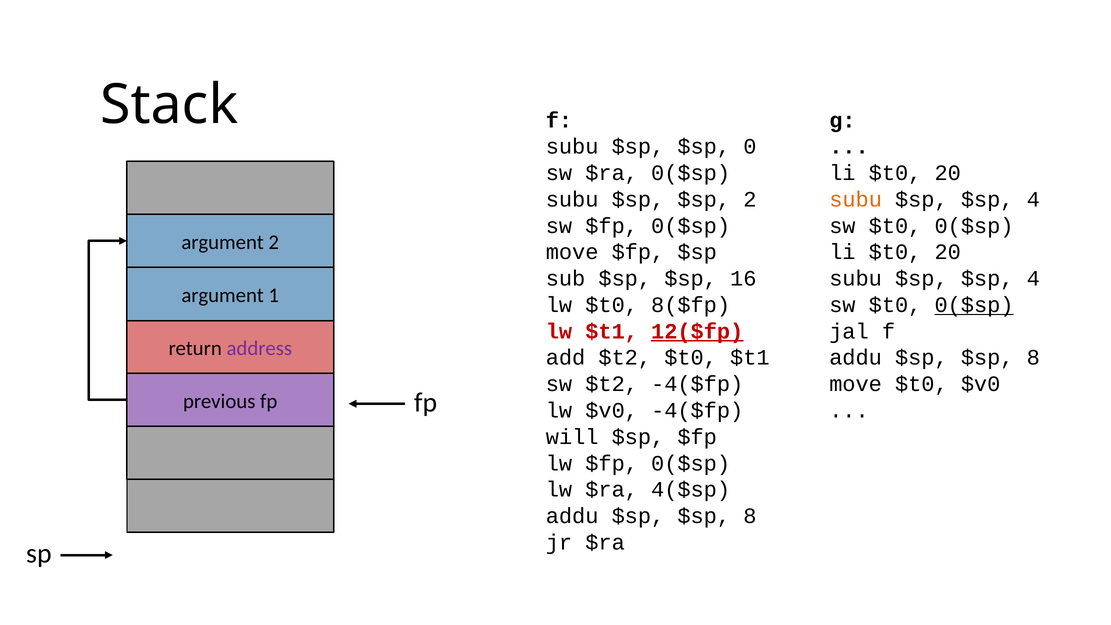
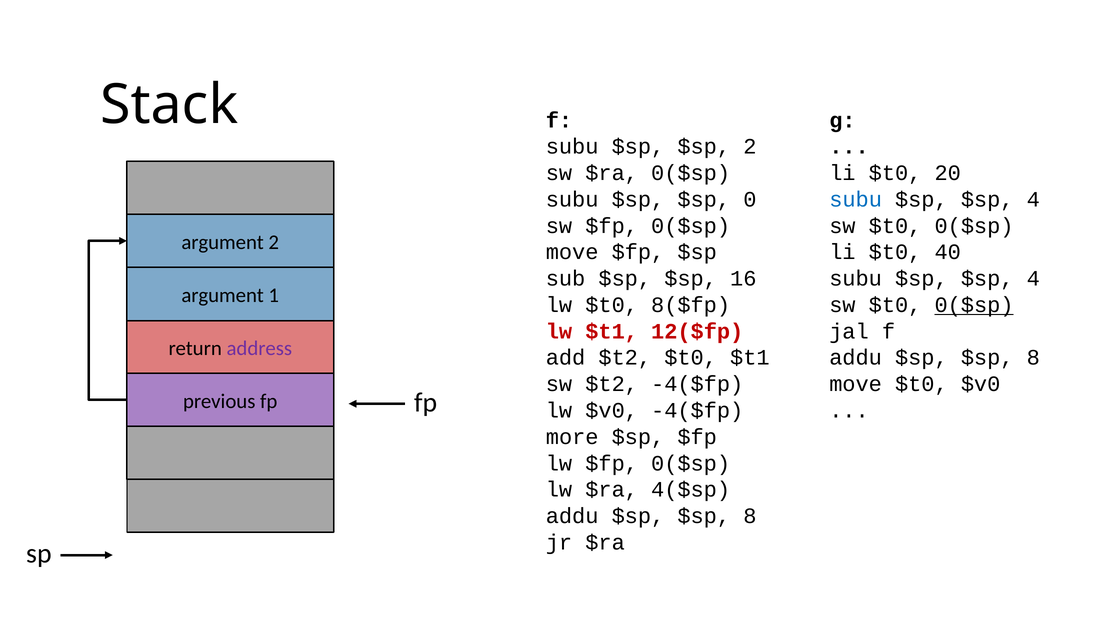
$sp 0: 0 -> 2
$sp 2: 2 -> 0
subu at (856, 199) colour: orange -> blue
20 at (948, 252): 20 -> 40
12($fp underline: present -> none
will: will -> more
